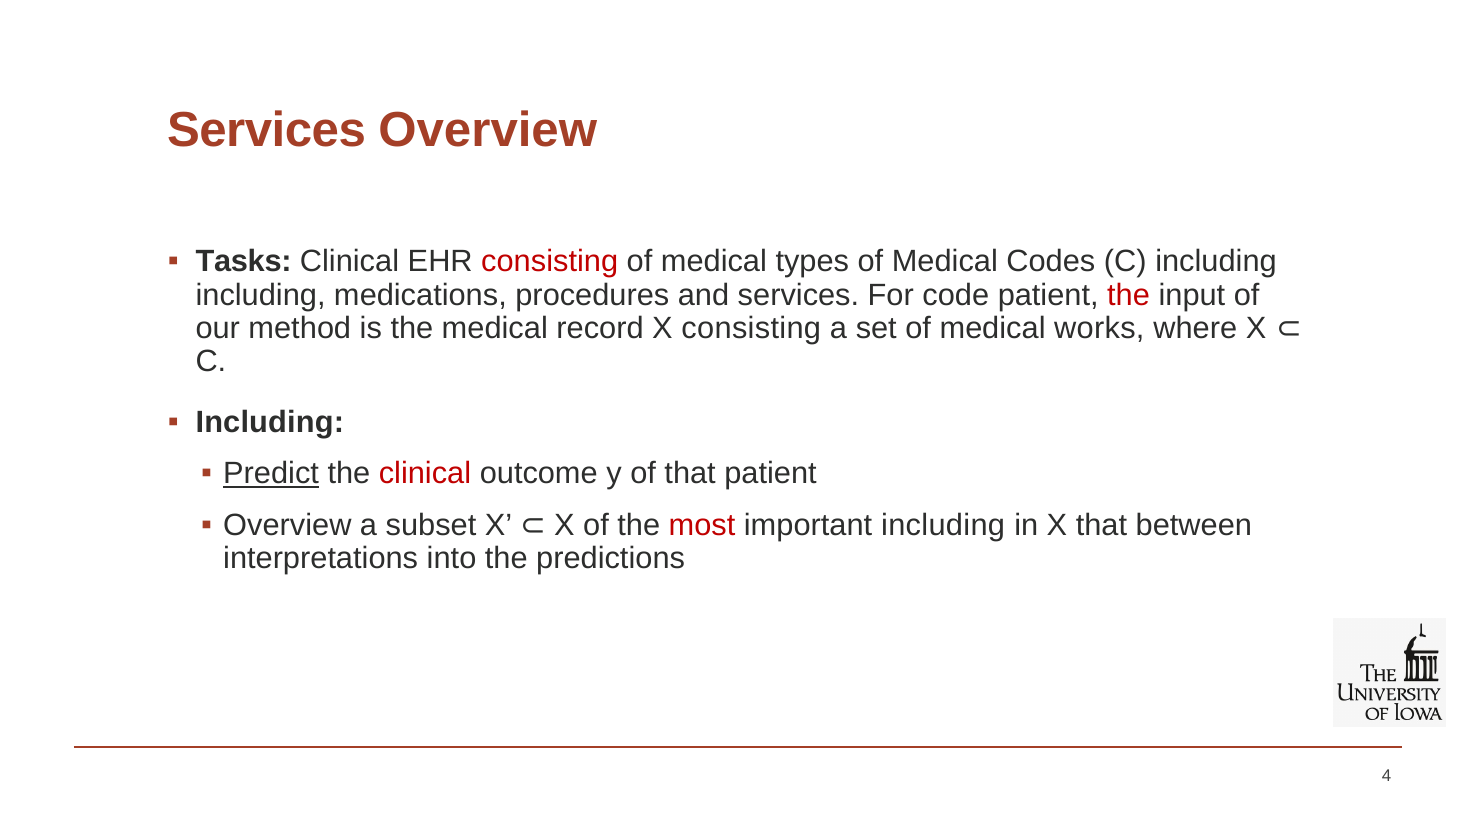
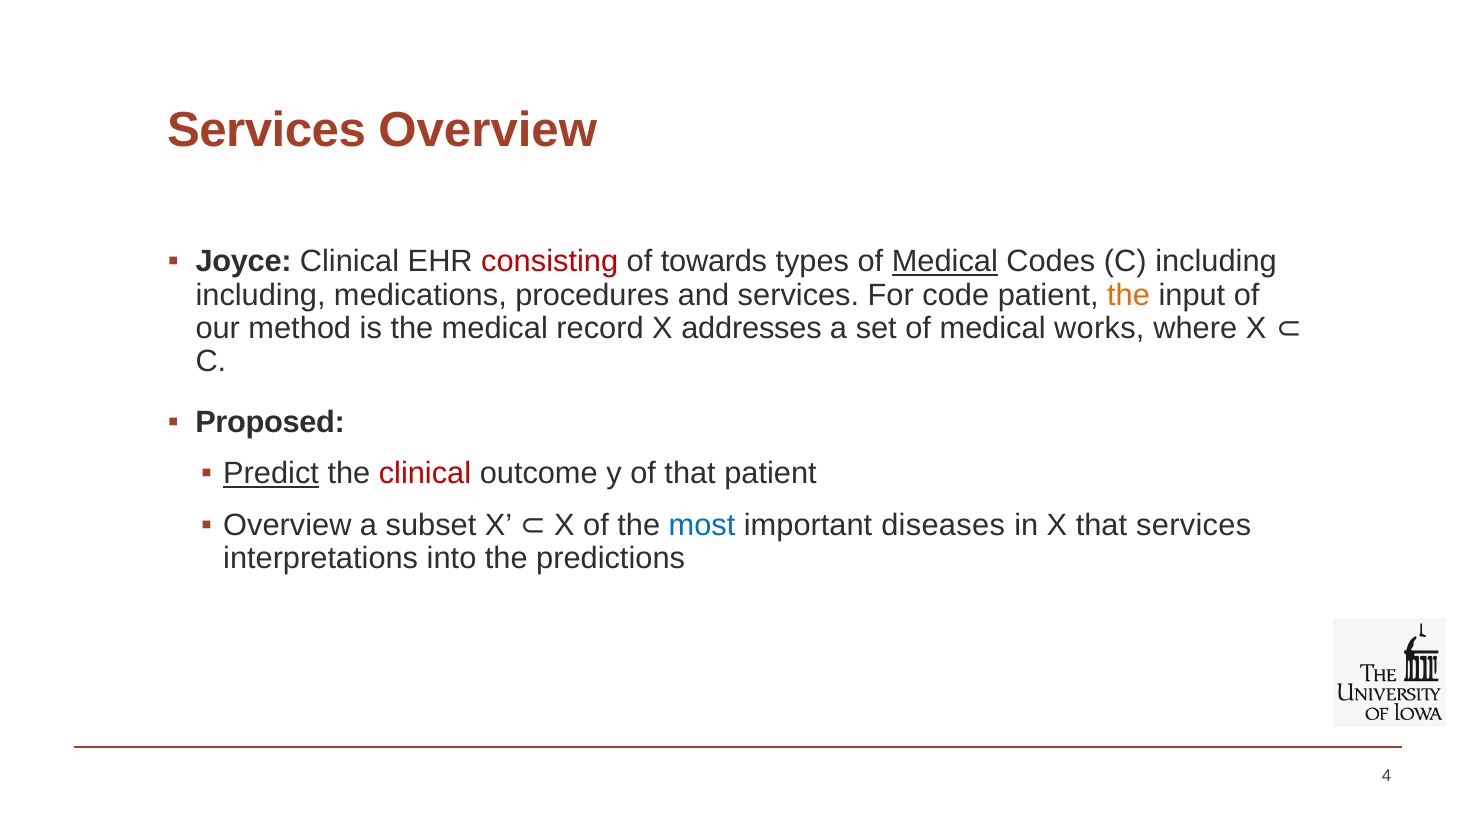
Tasks: Tasks -> Joyce
medical at (714, 262): medical -> towards
Medical at (945, 262) underline: none -> present
the at (1129, 295) colour: red -> orange
X consisting: consisting -> addresses
Including at (270, 422): Including -> Proposed
most colour: red -> blue
important including: including -> diseases
that between: between -> services
